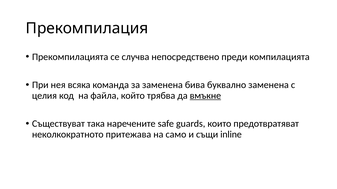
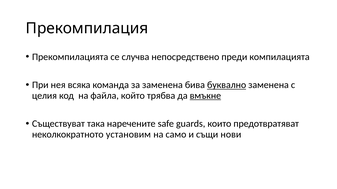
буквално underline: none -> present
притежава: притежава -> установим
inline: inline -> нови
